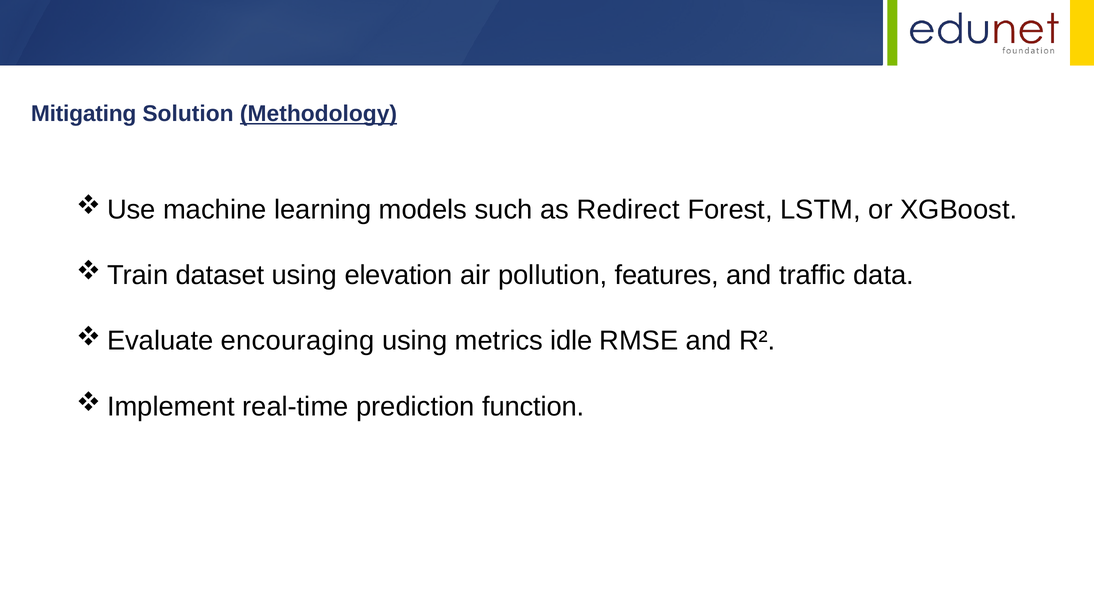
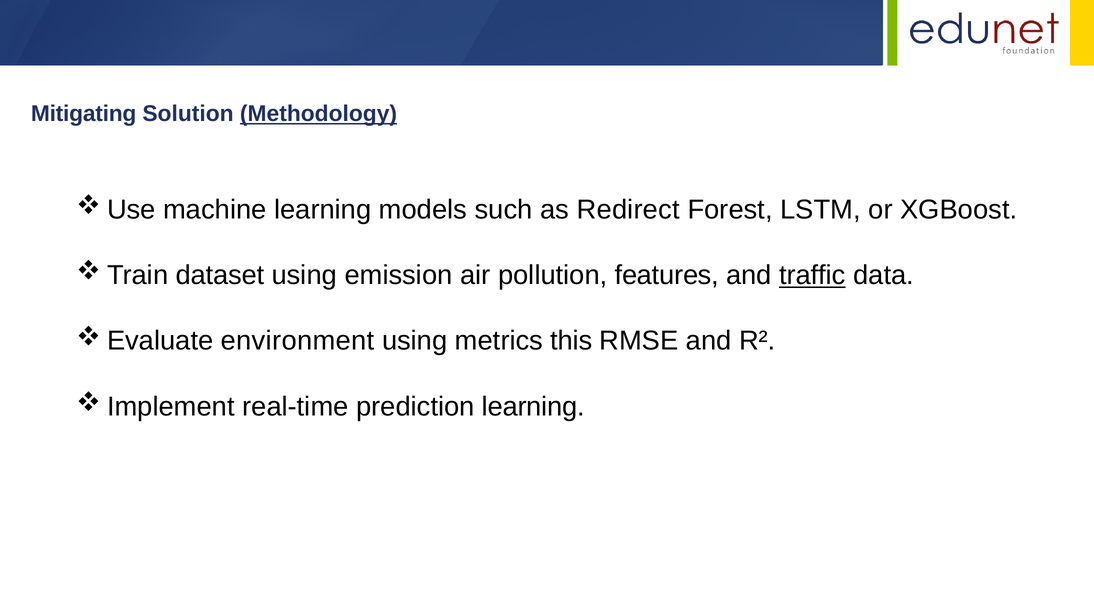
elevation: elevation -> emission
traffic underline: none -> present
encouraging: encouraging -> environment
idle: idle -> this
prediction function: function -> learning
